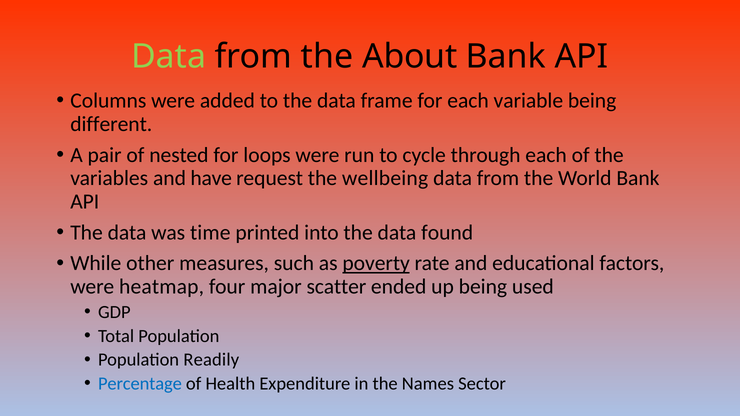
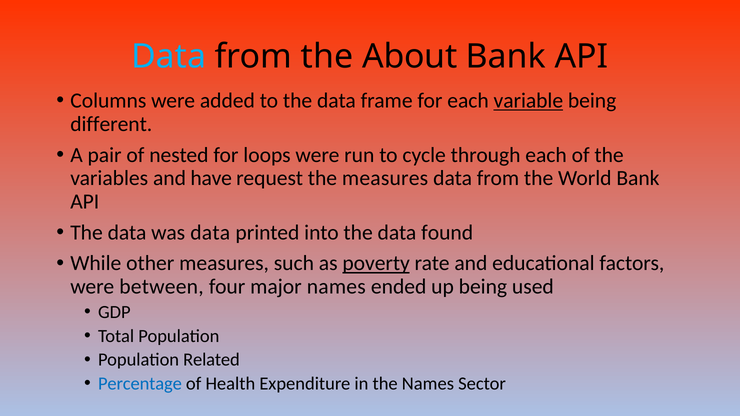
Data at (169, 57) colour: light green -> light blue
variable underline: none -> present
the wellbeing: wellbeing -> measures
was time: time -> data
heatmap: heatmap -> between
major scatter: scatter -> names
Readily: Readily -> Related
